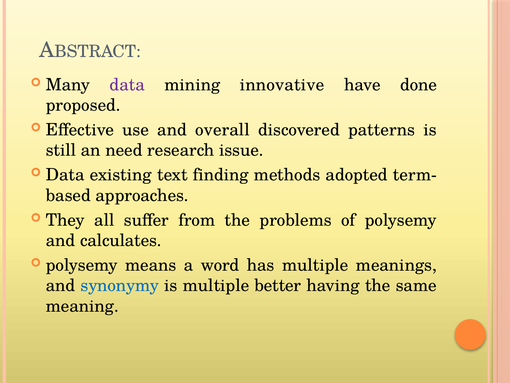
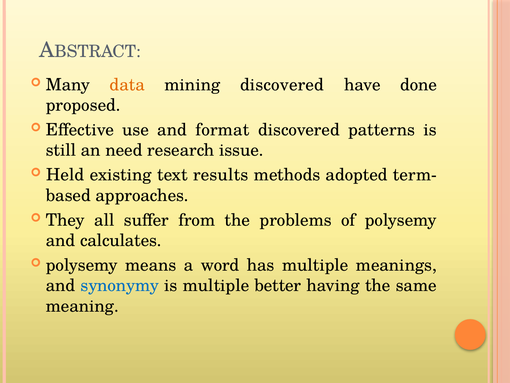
data at (127, 85) colour: purple -> orange
mining innovative: innovative -> discovered
overall: overall -> format
Data at (65, 175): Data -> Held
finding: finding -> results
